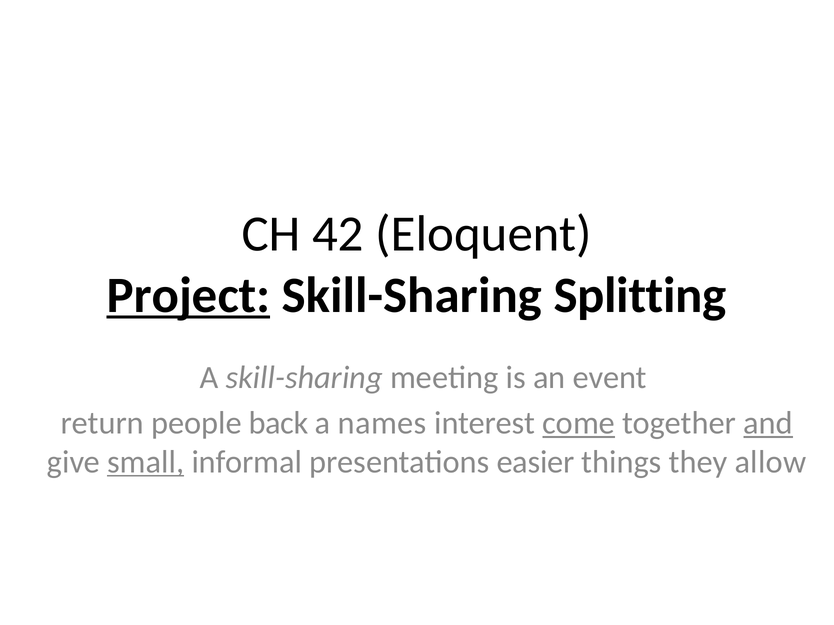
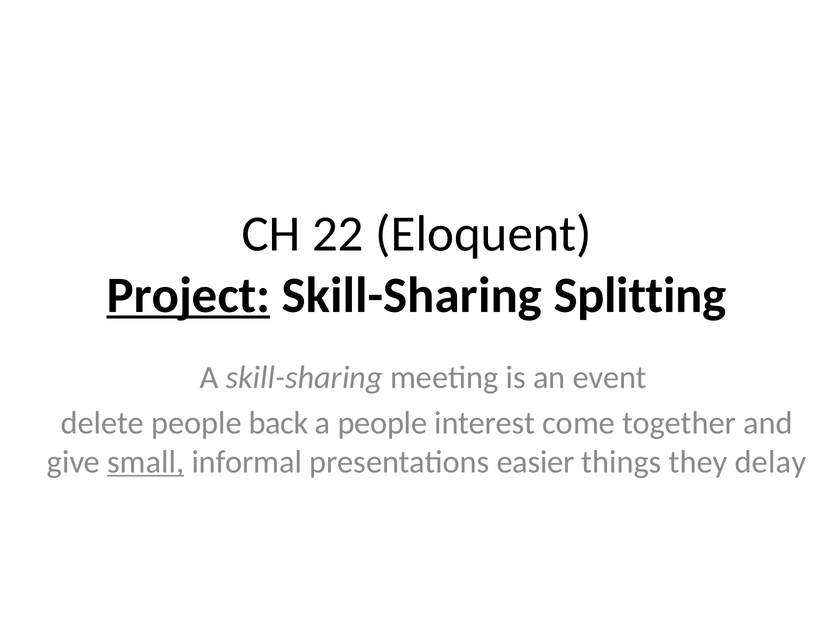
42: 42 -> 22
return: return -> delete
a names: names -> people
come underline: present -> none
and underline: present -> none
allow: allow -> delay
